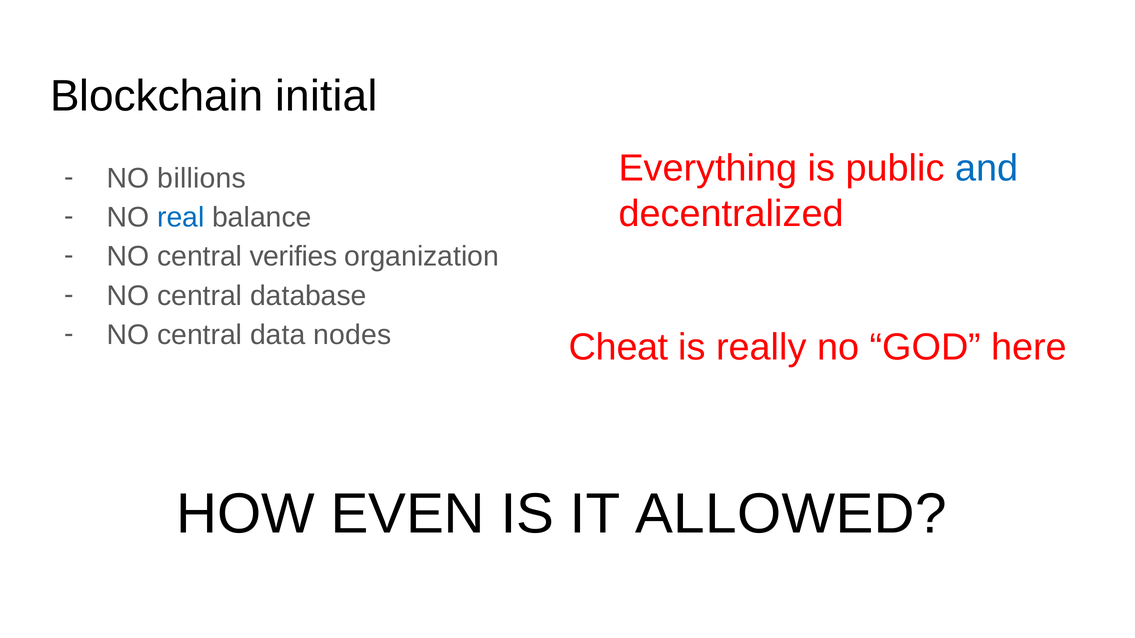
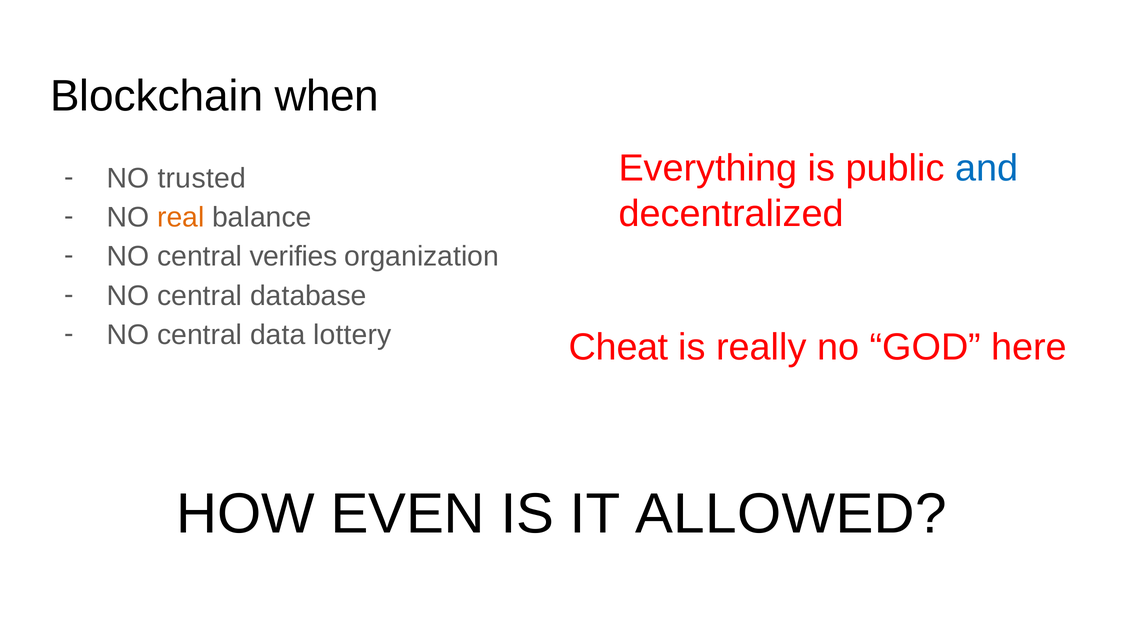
initial: initial -> when
billions: billions -> trusted
real colour: blue -> orange
nodes: nodes -> lottery
